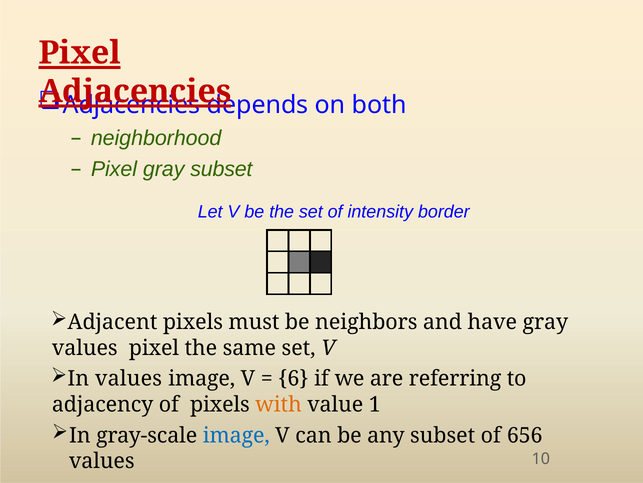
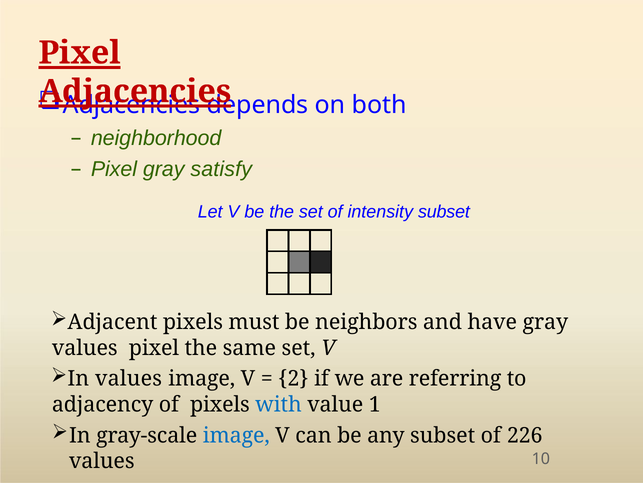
gray subset: subset -> satisfy
intensity border: border -> subset
6: 6 -> 2
with colour: orange -> blue
656: 656 -> 226
